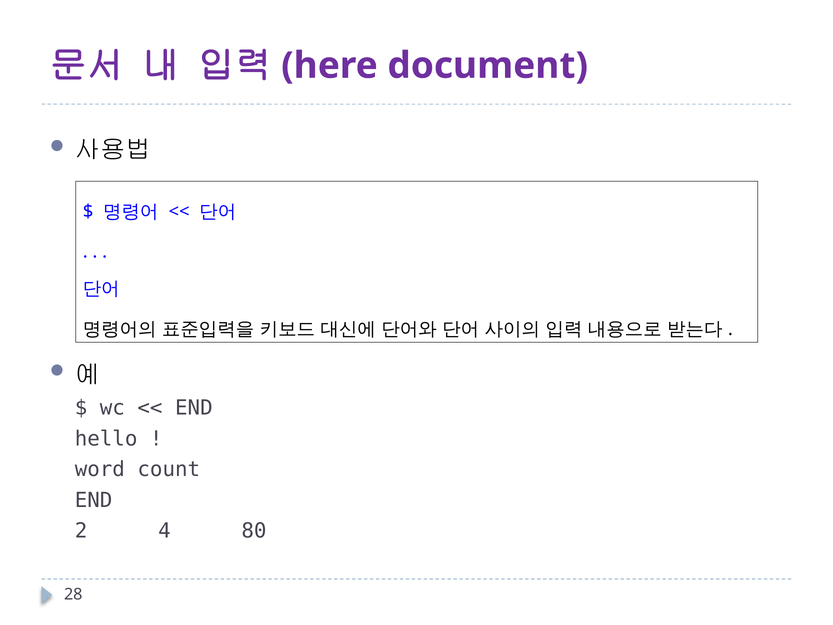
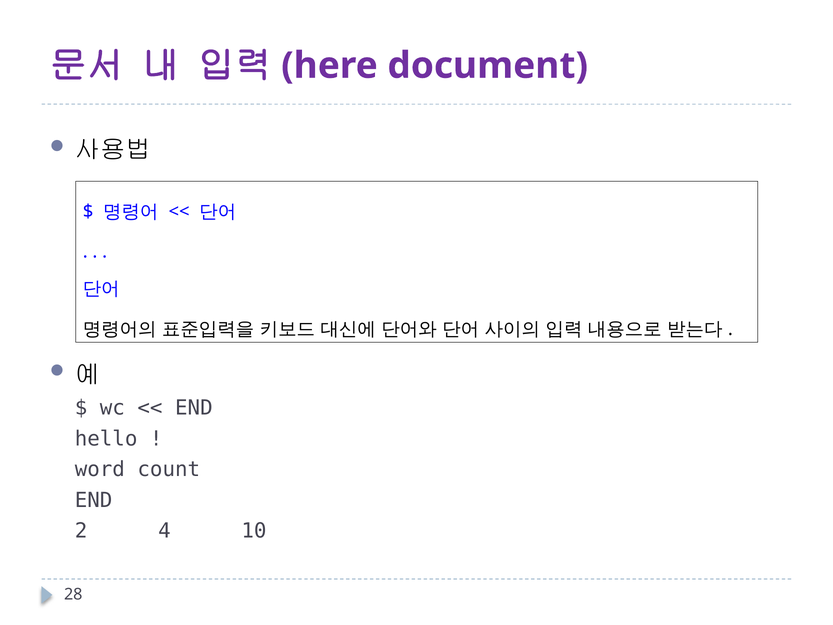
80: 80 -> 10
